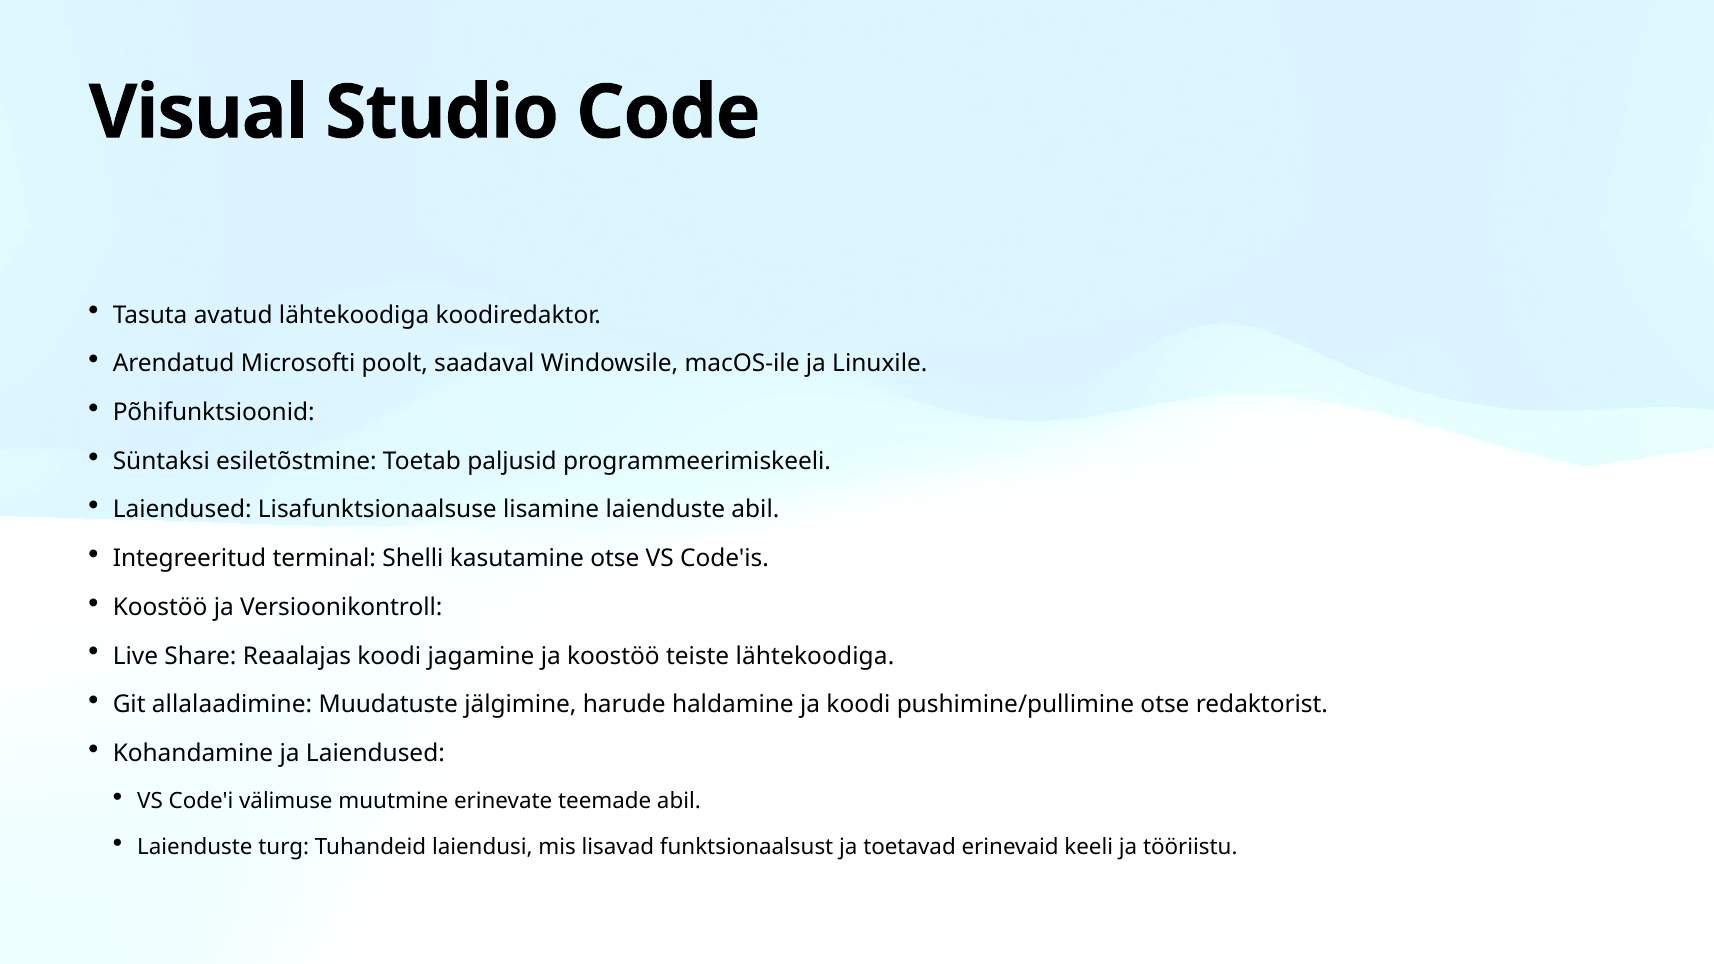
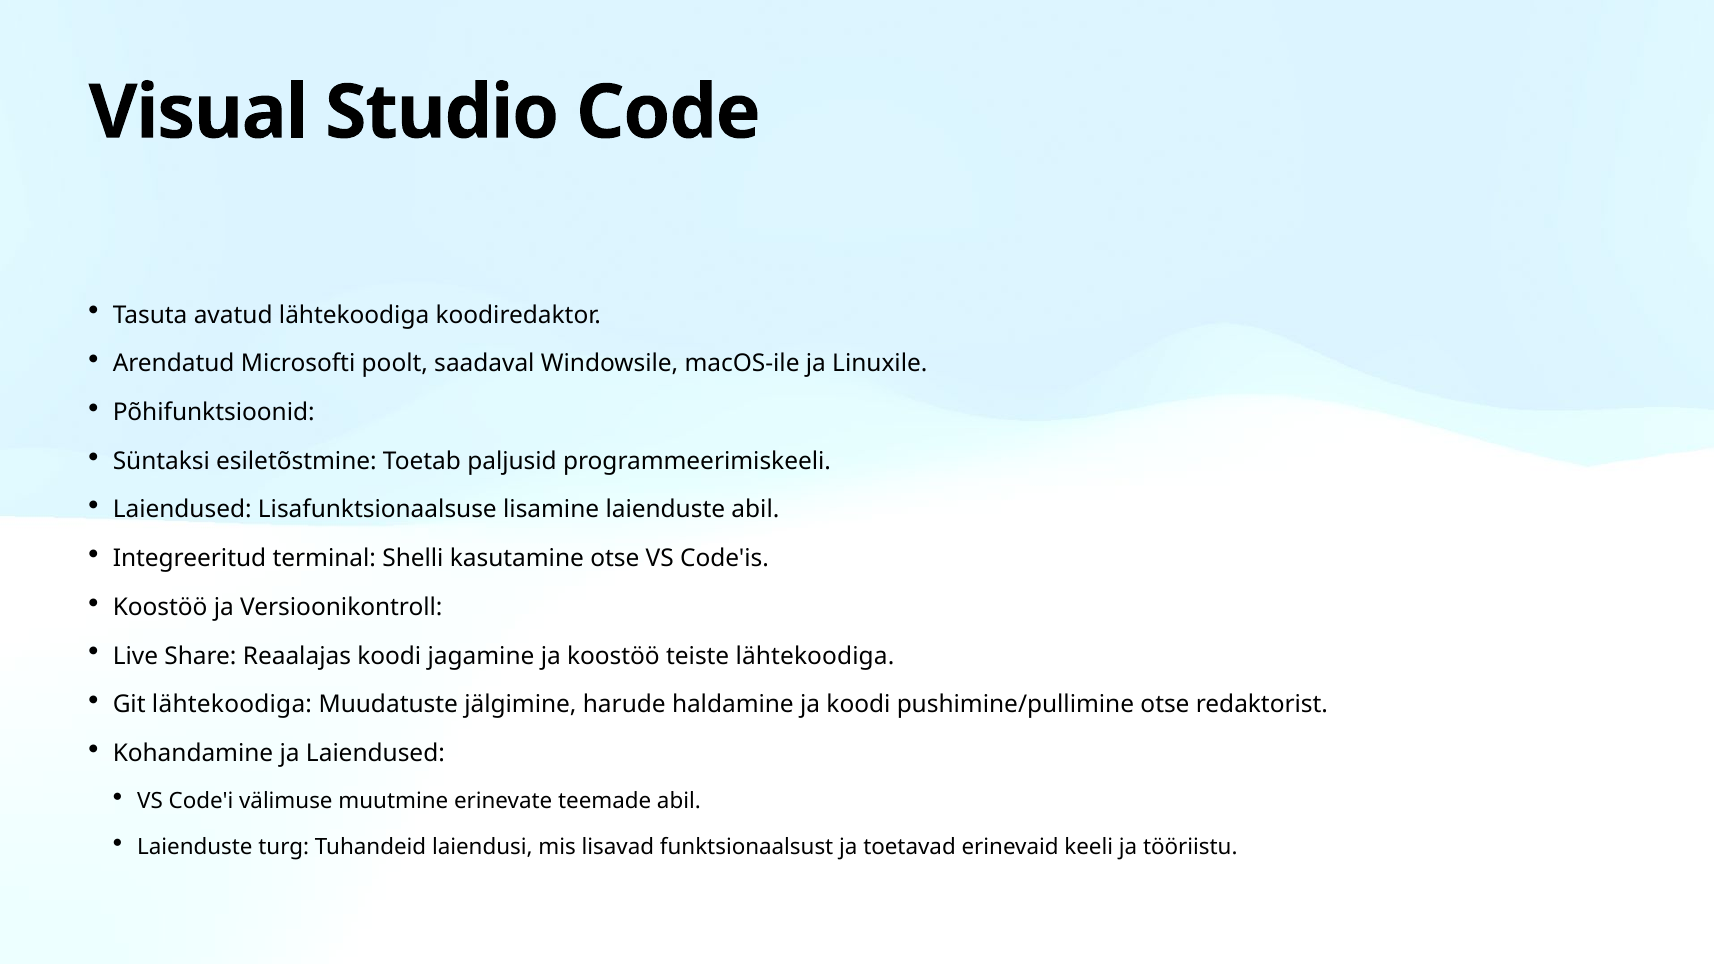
Git allalaadimine: allalaadimine -> lähtekoodiga
